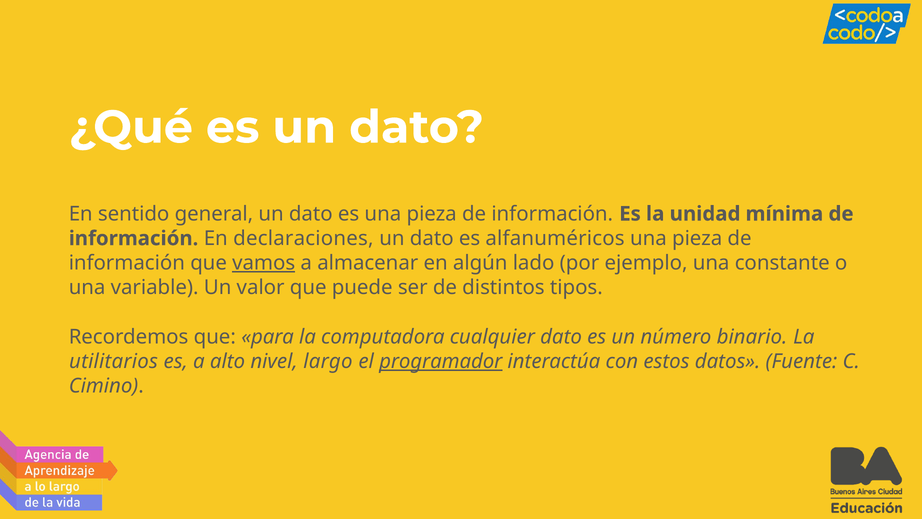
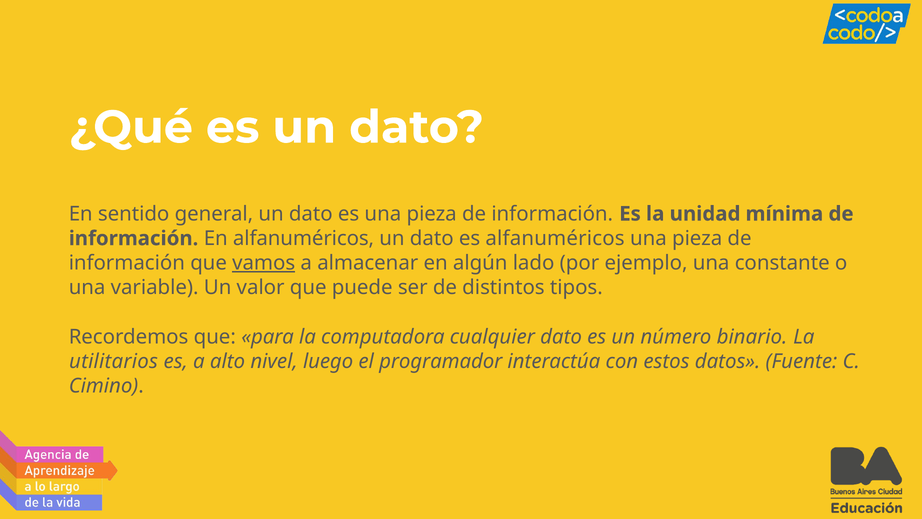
En declaraciones: declaraciones -> alfanuméricos
largo: largo -> luego
programador underline: present -> none
